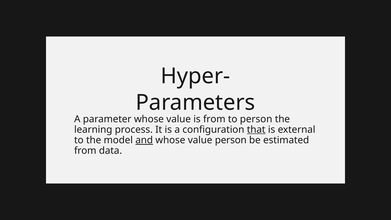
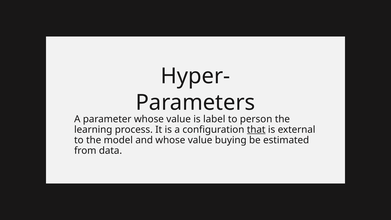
is from: from -> label
and underline: present -> none
value person: person -> buying
